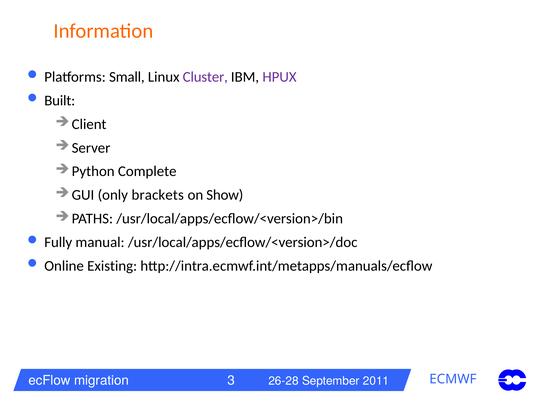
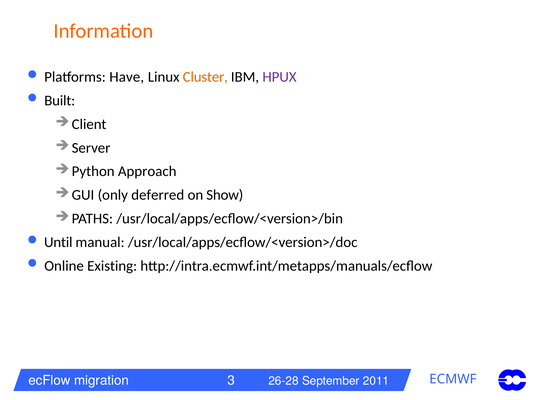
Small: Small -> Have
Cluster colour: purple -> orange
Complete: Complete -> Approach
brackets: brackets -> deferred
Fully: Fully -> Until
